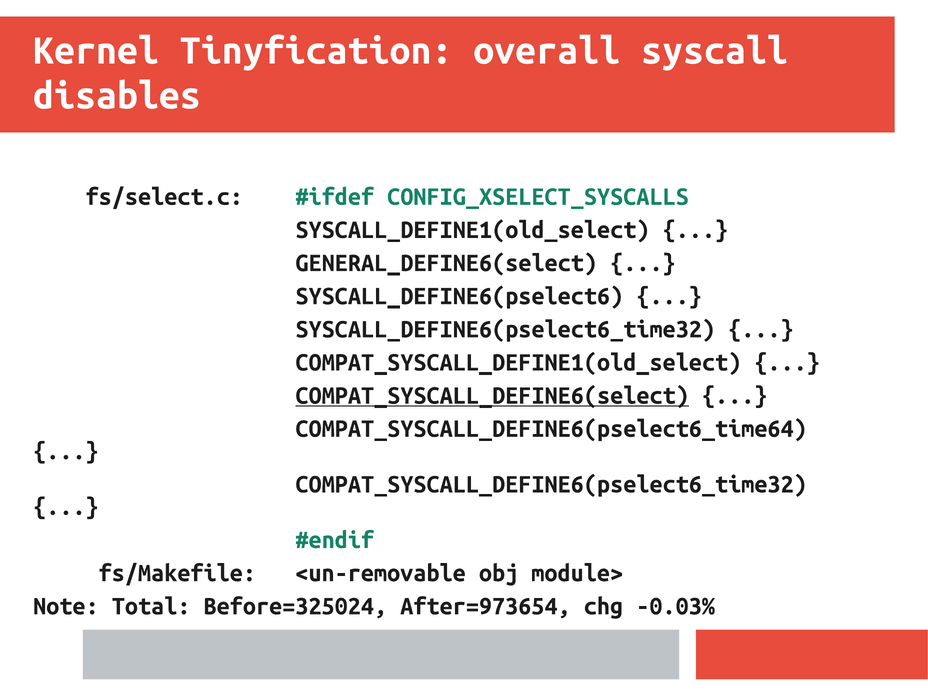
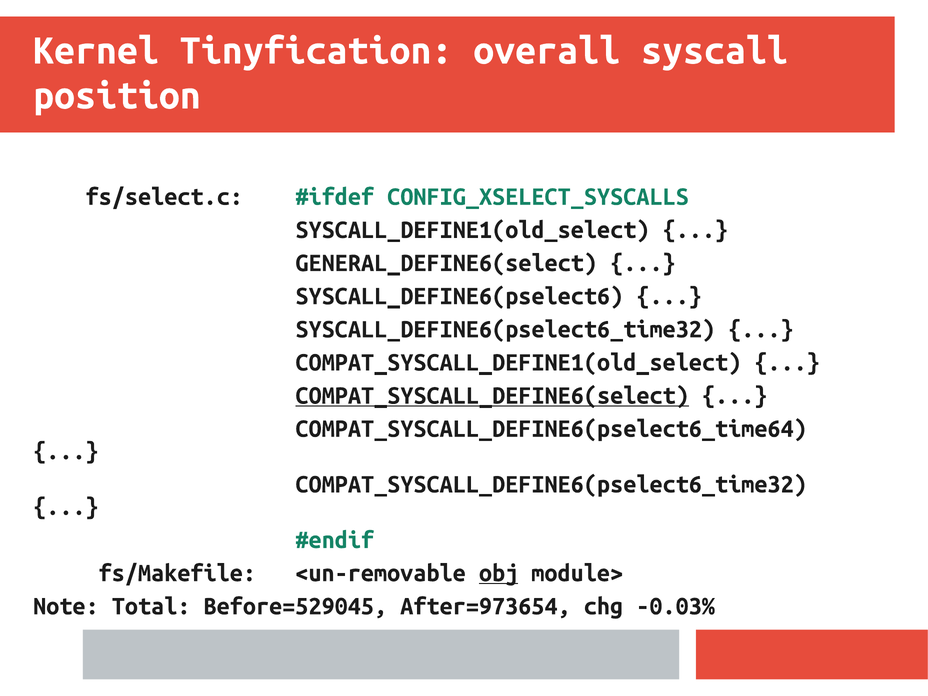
disables: disables -> position
obj underline: none -> present
Before=325024: Before=325024 -> Before=529045
